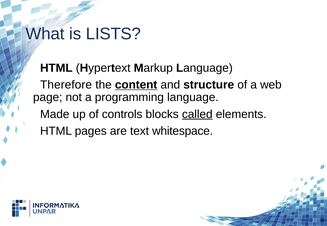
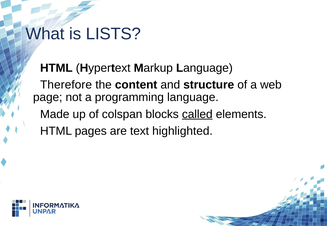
content underline: present -> none
controls: controls -> colspan
whitespace: whitespace -> highlighted
